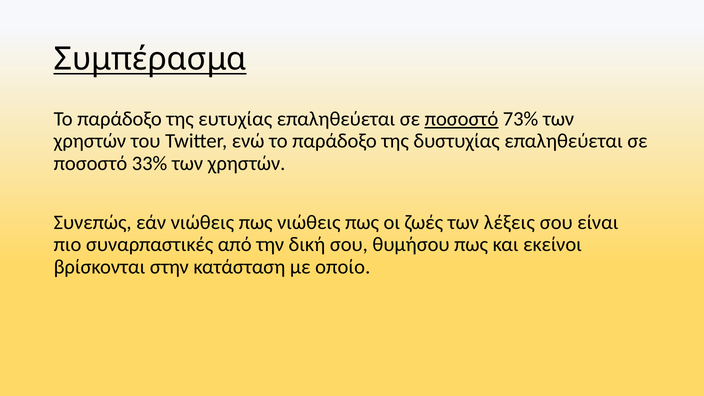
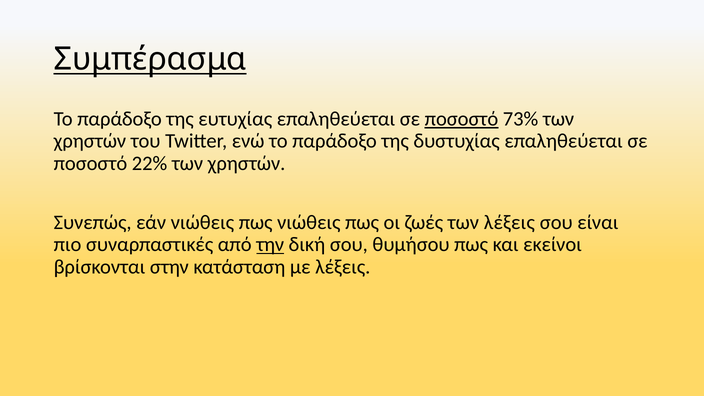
33%: 33% -> 22%
την underline: none -> present
με οποίο: οποίο -> λέξεις
